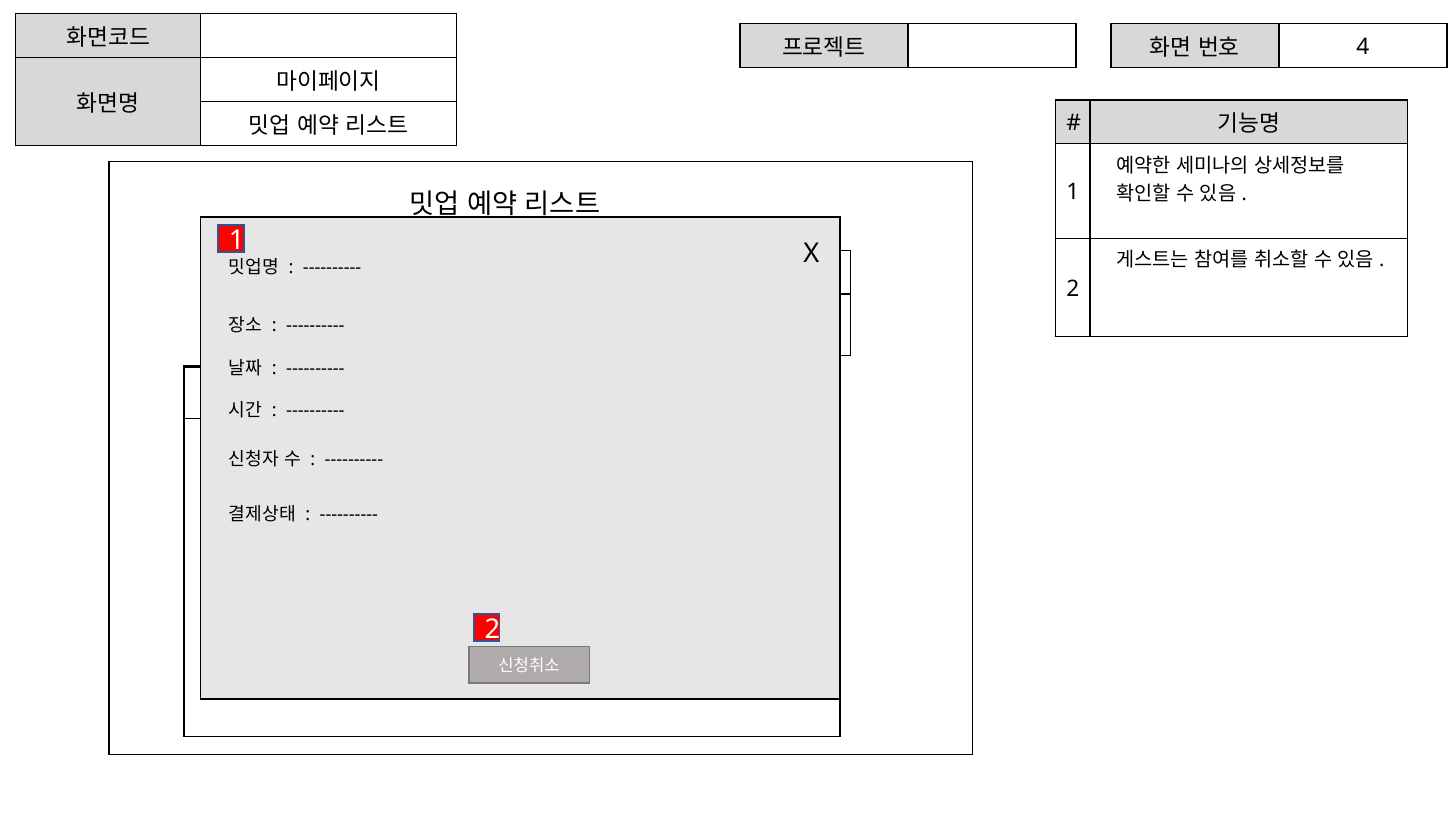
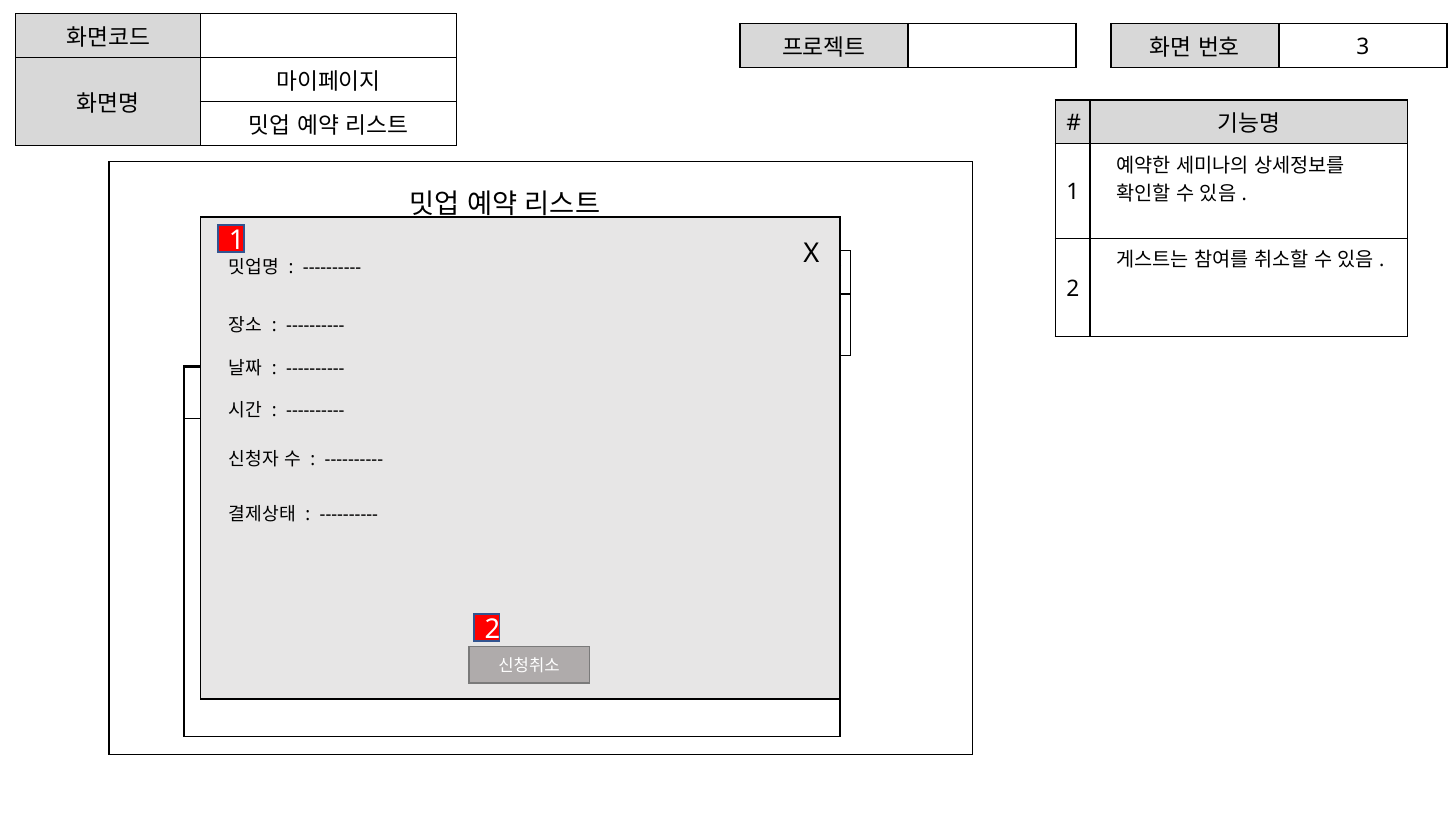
4: 4 -> 3
